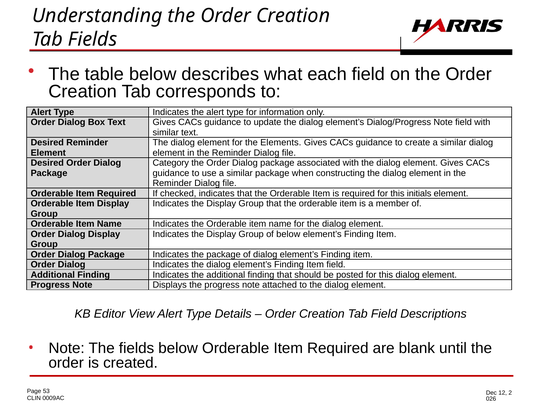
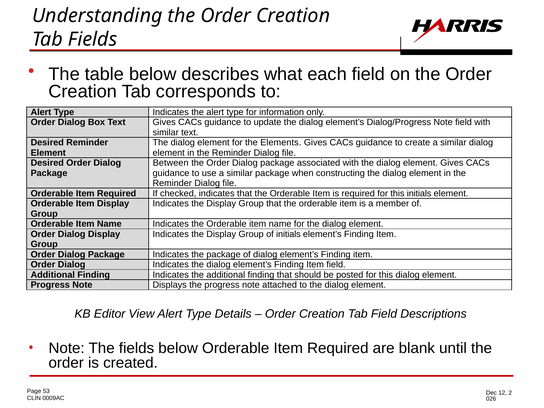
Category: Category -> Between
of below: below -> initials
